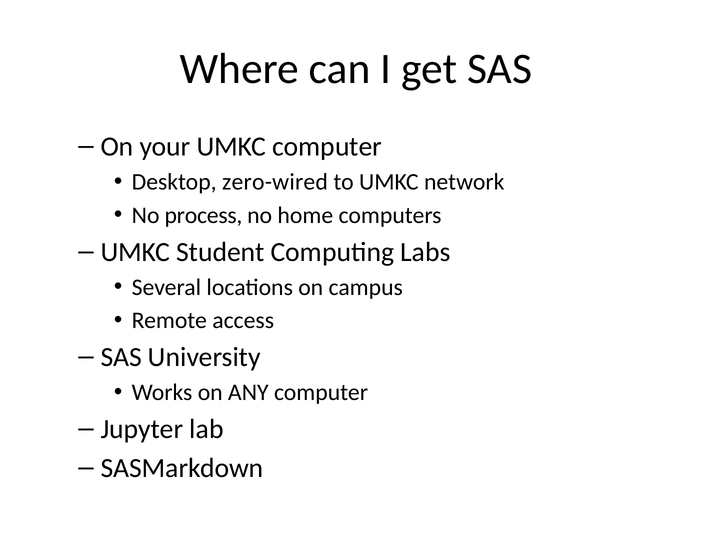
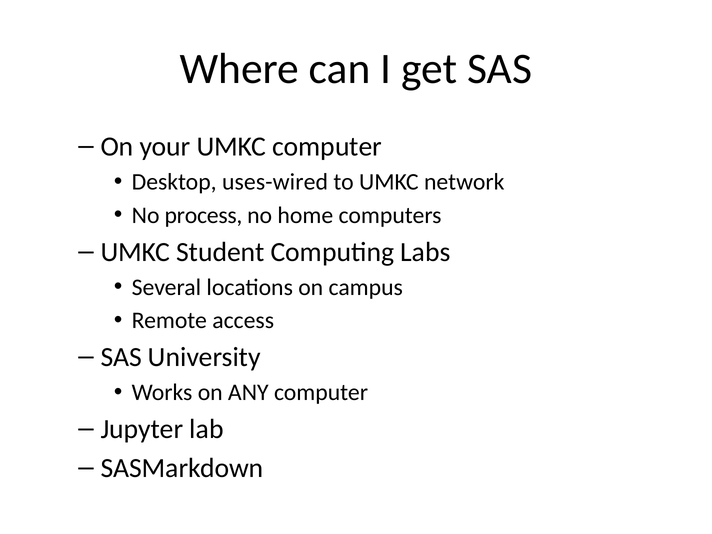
zero-wired: zero-wired -> uses-wired
